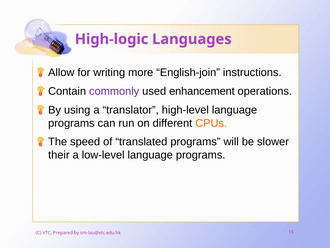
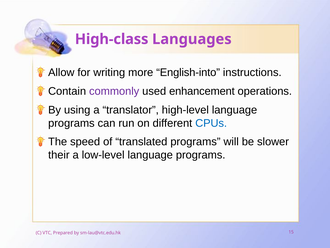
High-logic: High-logic -> High-class
English-join: English-join -> English-into
CPUs colour: orange -> blue
